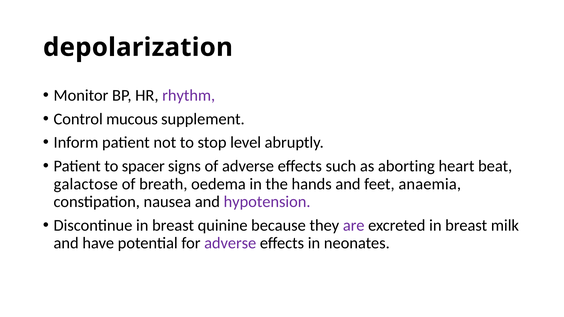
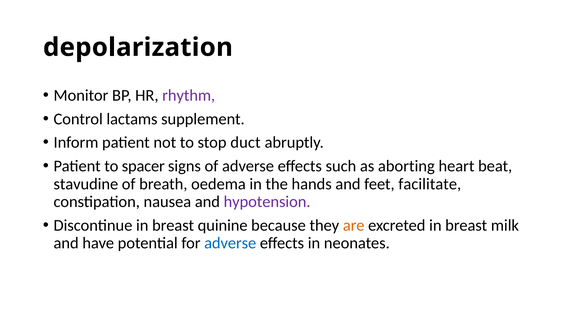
mucous: mucous -> lactams
level: level -> duct
galactose: galactose -> stavudine
anaemia: anaemia -> facilitate
are colour: purple -> orange
adverse at (230, 243) colour: purple -> blue
